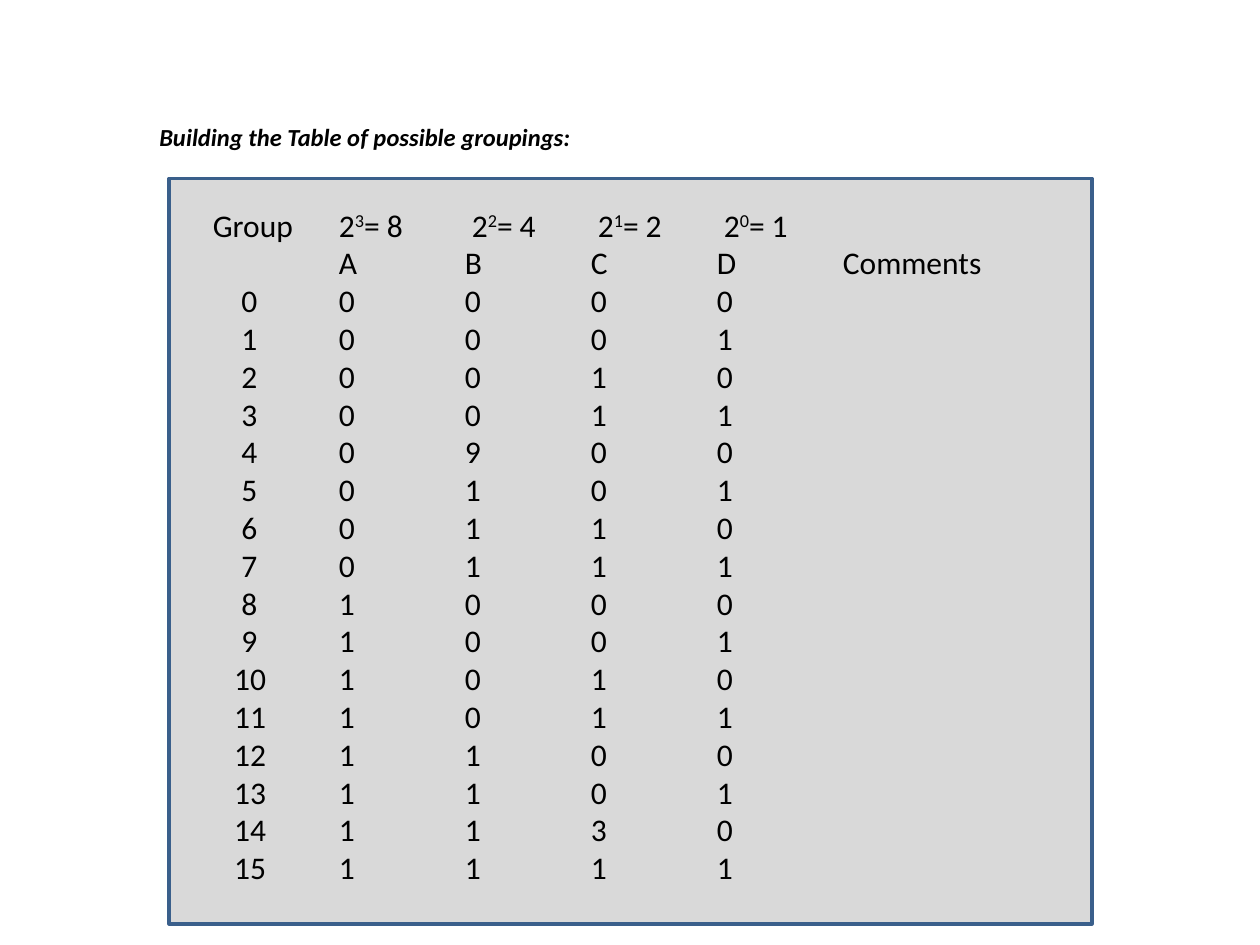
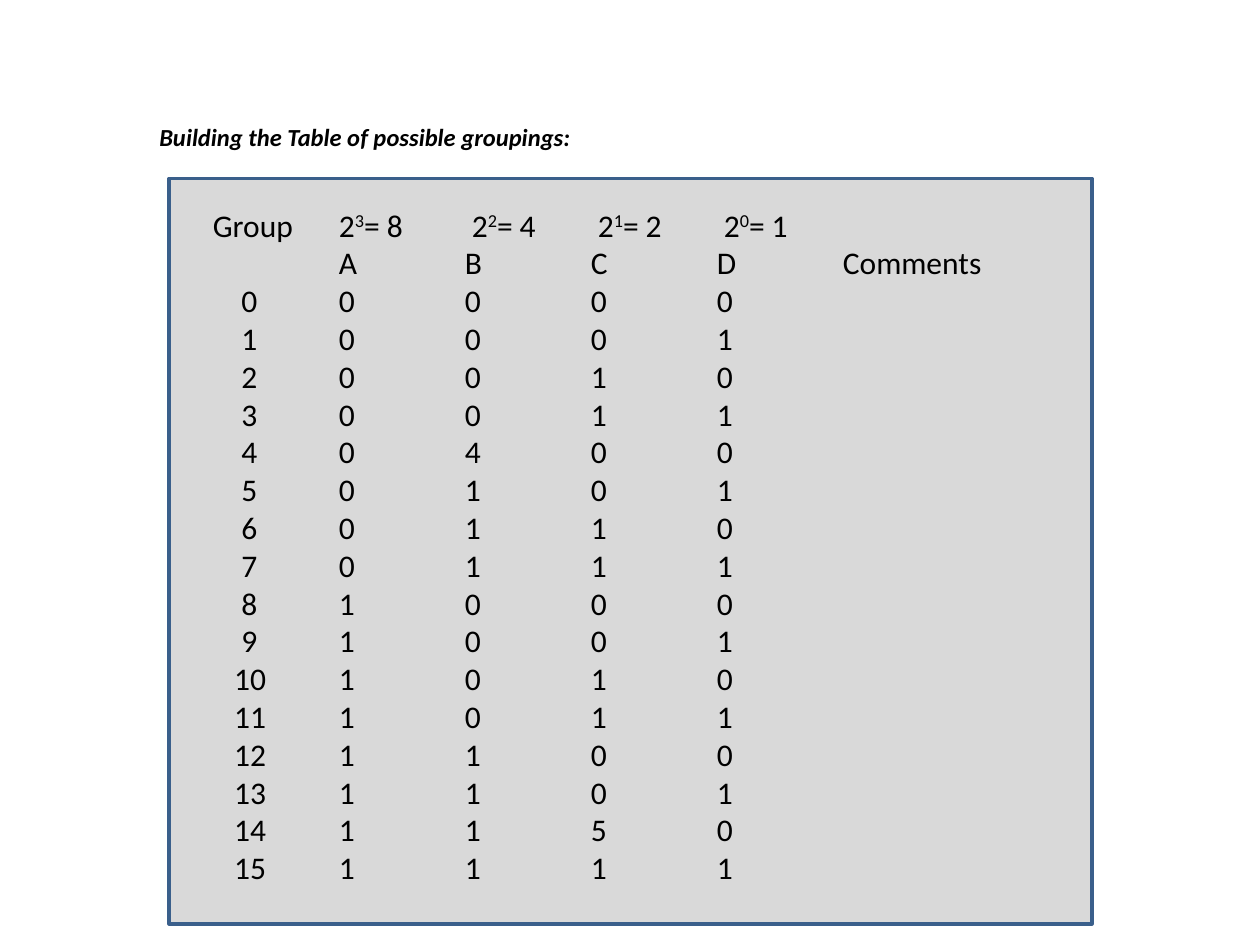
4 0 9: 9 -> 4
1 3: 3 -> 5
